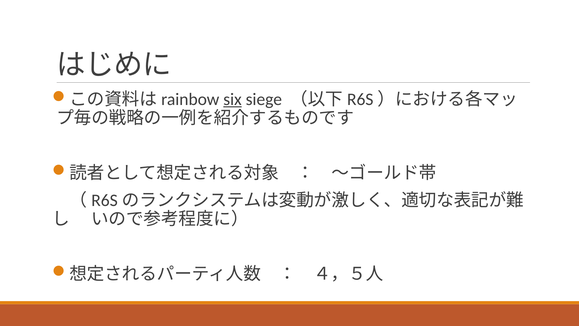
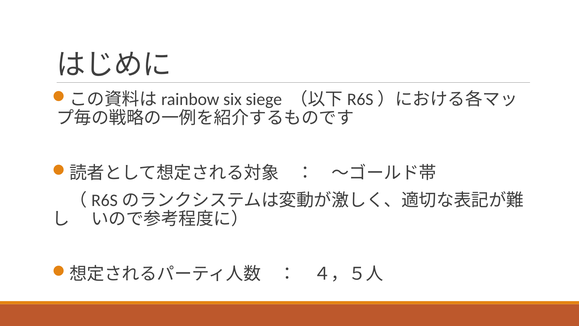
six underline: present -> none
